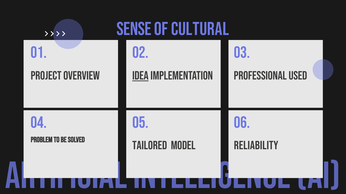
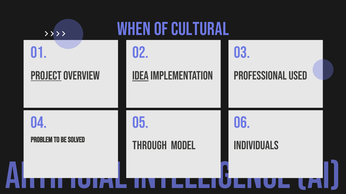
SENSE: SENSE -> WHEN
project underline: none -> present
TAILORED: TAILORED -> THROUGH
RELIABILITY: RELIABILITY -> INDIVIDUALS
